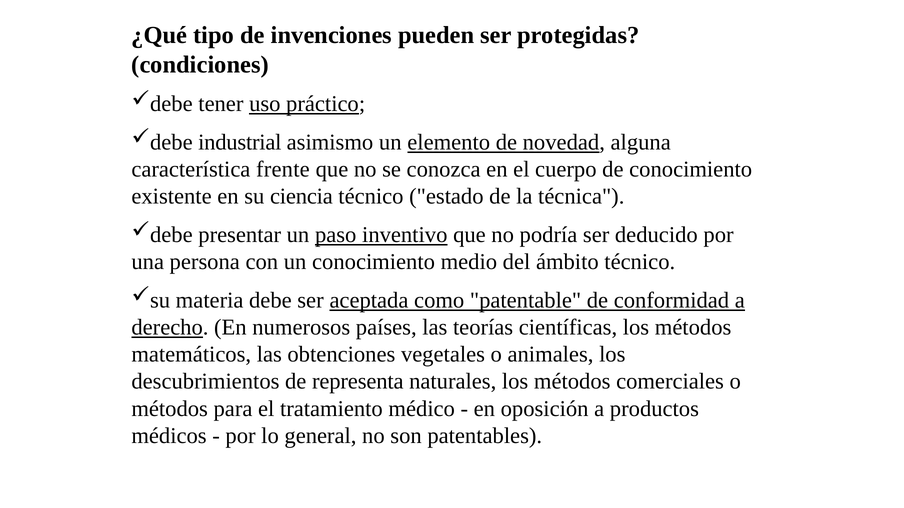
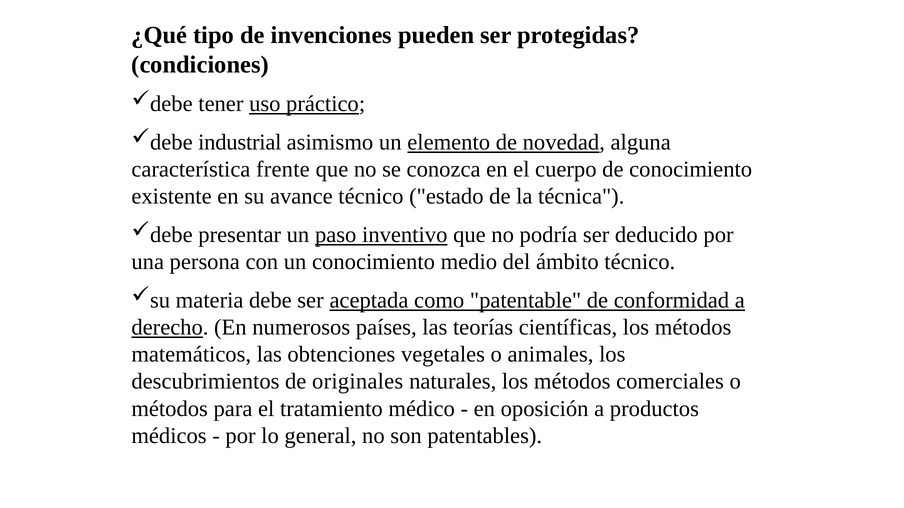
ciencia: ciencia -> avance
representa: representa -> originales
